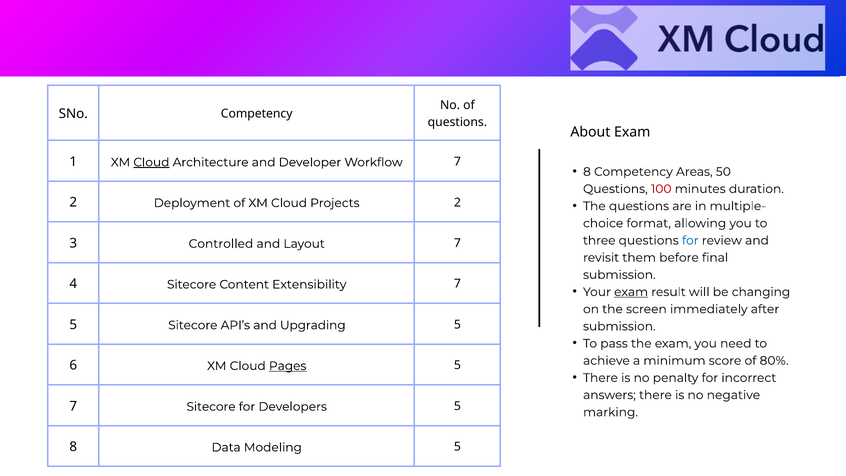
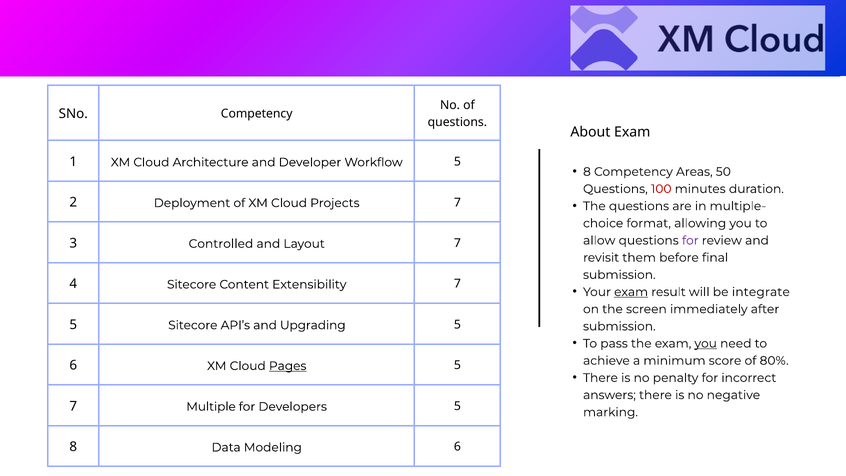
Cloud at (151, 162) underline: present -> none
Workflow 7: 7 -> 5
Projects 2: 2 -> 7
three: three -> allow
for at (690, 240) colour: blue -> purple
changing: changing -> integrate
you at (706, 343) underline: none -> present
7 Sitecore: Sitecore -> Multiple
Modeling 5: 5 -> 6
